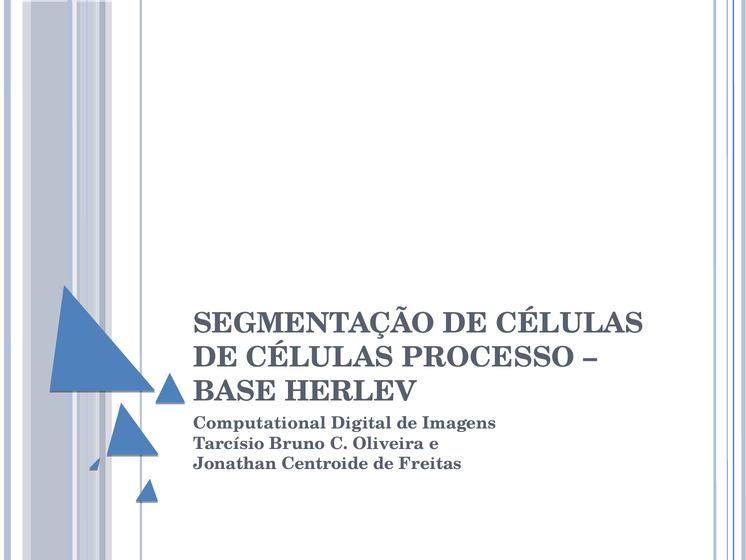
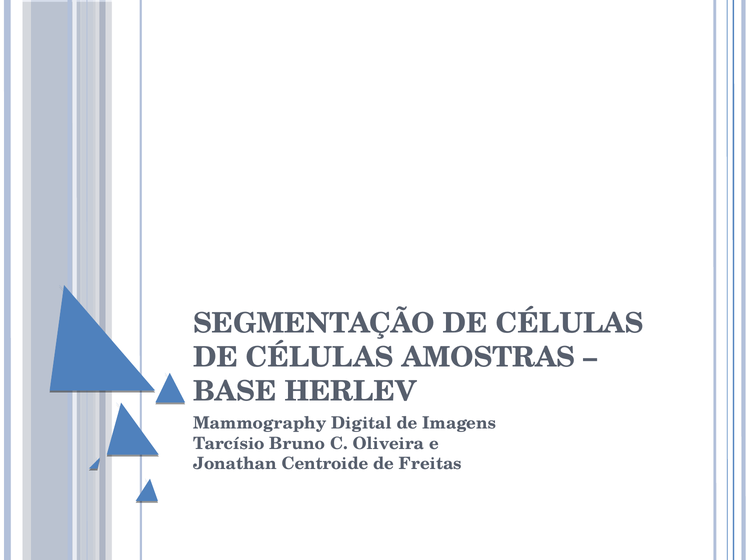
PROCESSO: PROCESSO -> AMOSTRAS
Computational: Computational -> Mammography
